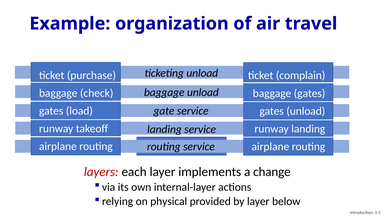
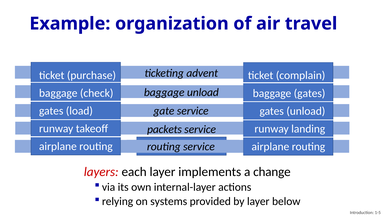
ticketing unload: unload -> advent
landing at (164, 129): landing -> packets
physical: physical -> systems
